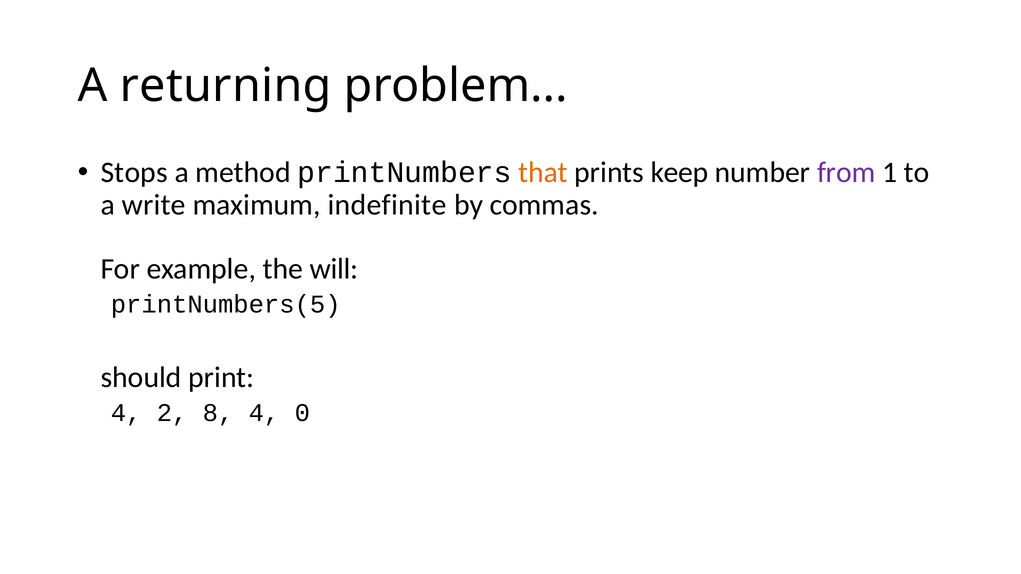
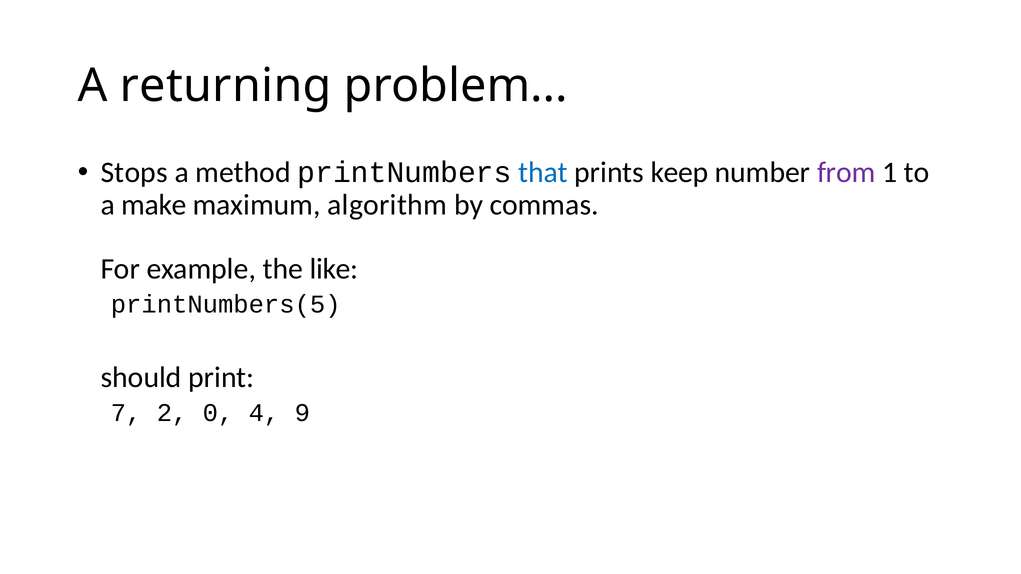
that colour: orange -> blue
write: write -> make
indefinite: indefinite -> algorithm
will: will -> like
4 at (126, 413): 4 -> 7
8: 8 -> 0
0: 0 -> 9
